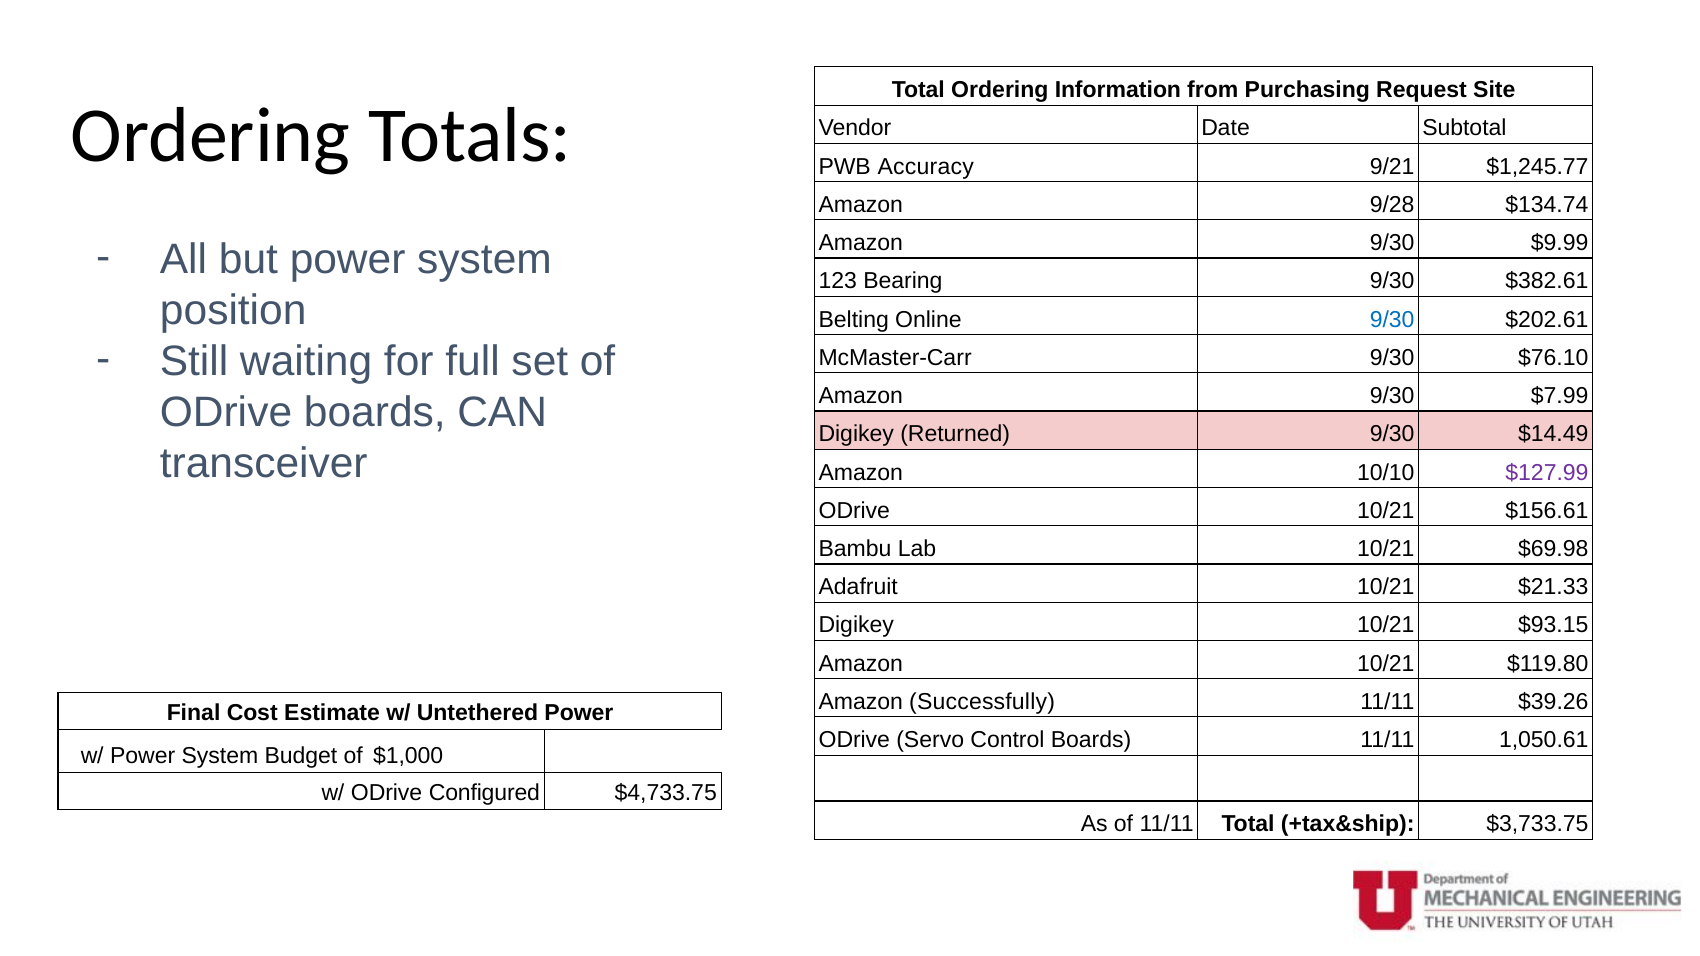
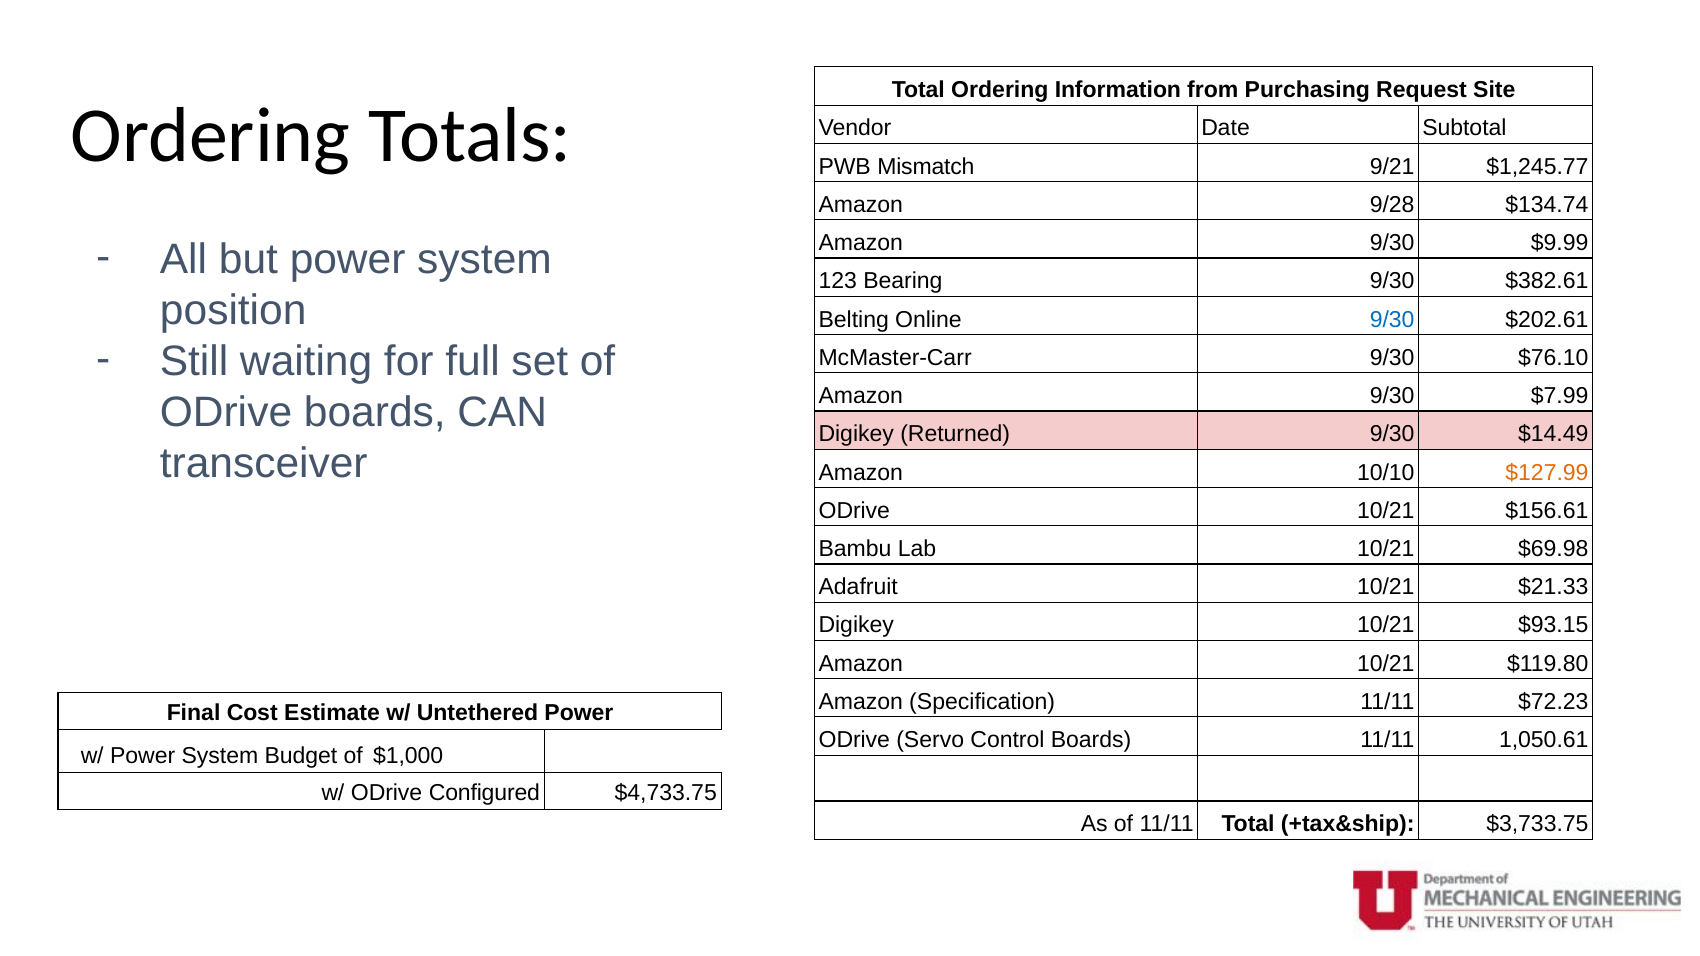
Accuracy: Accuracy -> Mismatch
$127.99 colour: purple -> orange
Successfully: Successfully -> Specification
$39.26: $39.26 -> $72.23
